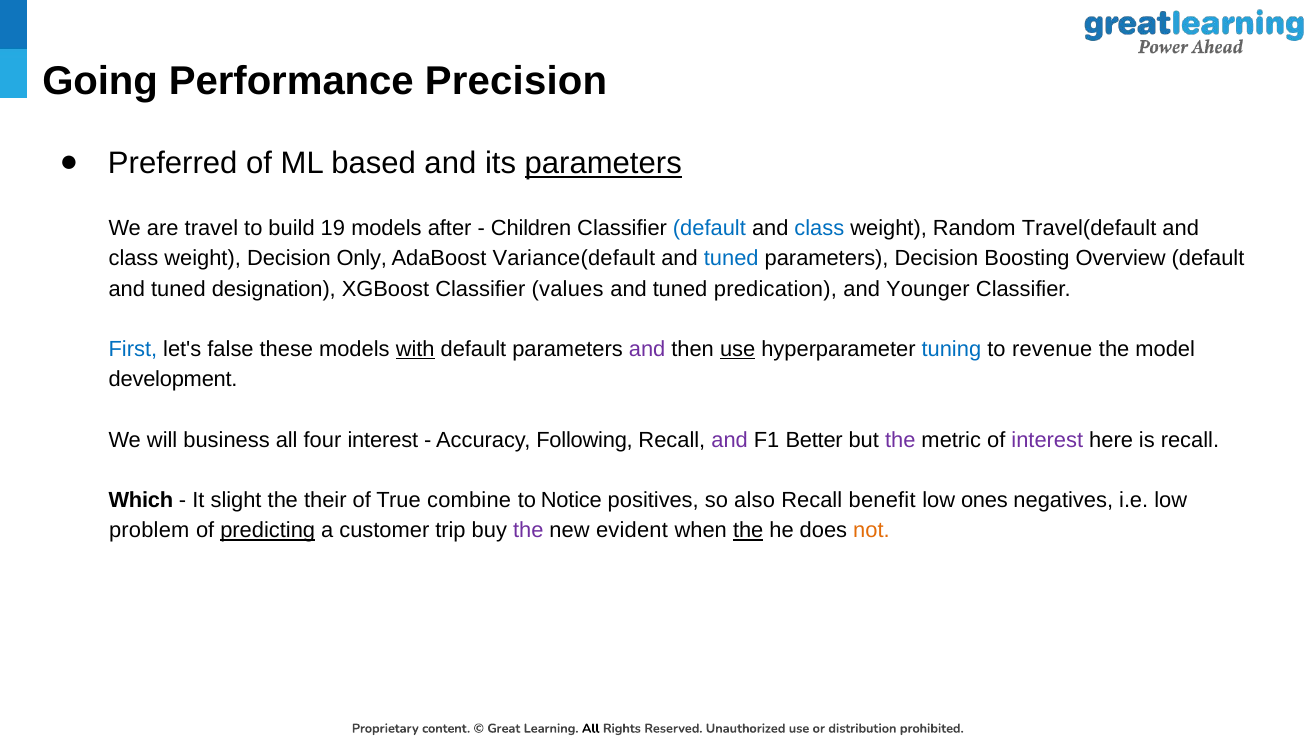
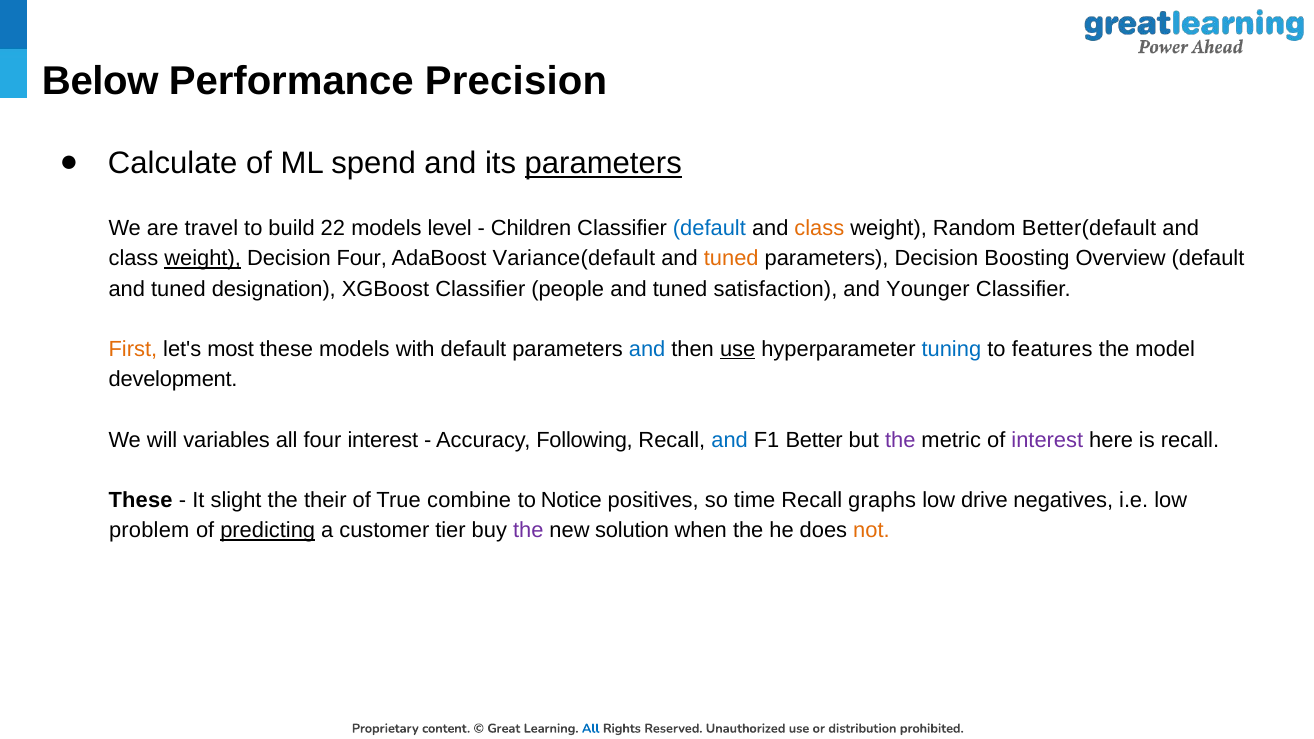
Going: Going -> Below
Preferred: Preferred -> Calculate
based: based -> spend
19: 19 -> 22
after: after -> level
class at (819, 229) colour: blue -> orange
Travel(default: Travel(default -> Better(default
weight at (203, 259) underline: none -> present
Decision Only: Only -> Four
tuned at (731, 259) colour: blue -> orange
values: values -> people
predication: predication -> satisfaction
First colour: blue -> orange
false: false -> most
with underline: present -> none
and at (647, 349) colour: purple -> blue
revenue: revenue -> features
business: business -> variables
and at (730, 440) colour: purple -> blue
Which at (141, 500): Which -> These
also: also -> time
benefit: benefit -> graphs
ones: ones -> drive
trip: trip -> tier
evident: evident -> solution
the at (748, 531) underline: present -> none
All at (591, 729) colour: black -> blue
